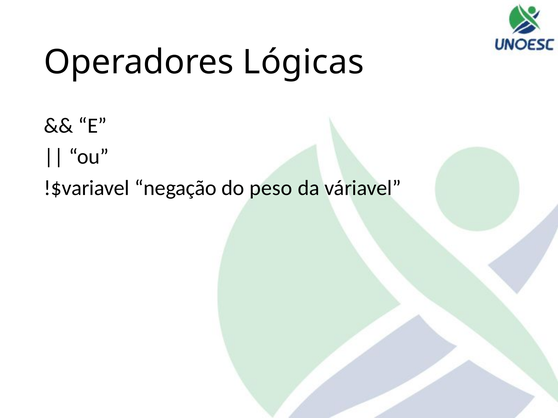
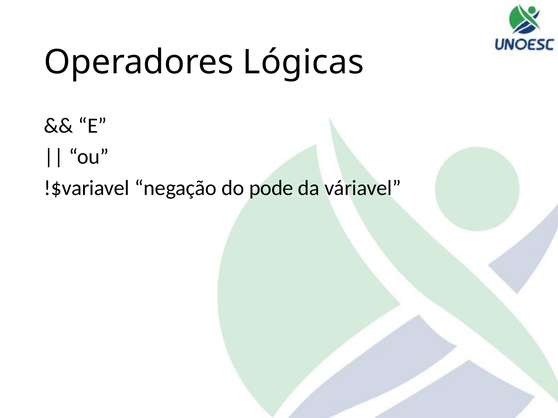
peso: peso -> pode
